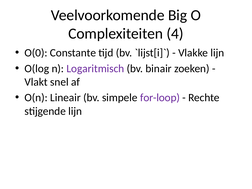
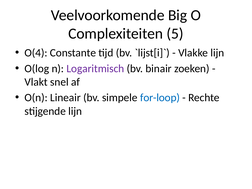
4: 4 -> 5
O(0: O(0 -> O(4
for-loop colour: purple -> blue
